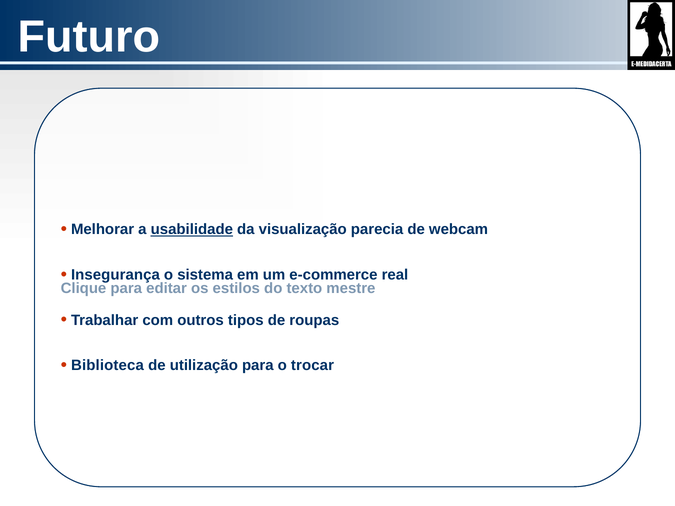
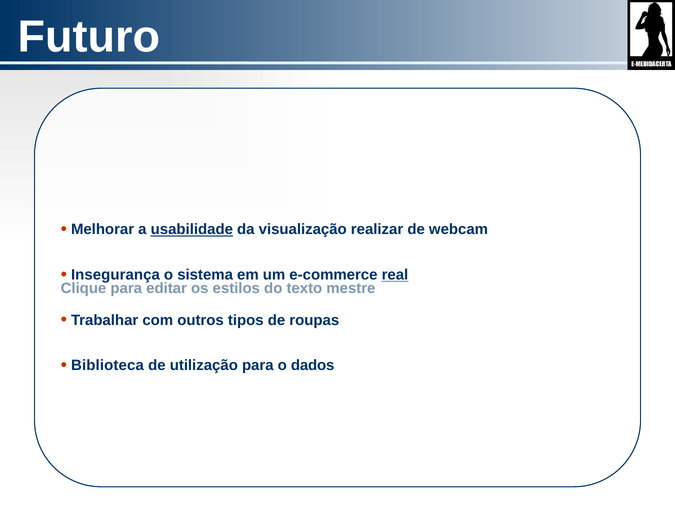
parecia: parecia -> realizar
real underline: none -> present
trocar: trocar -> dados
